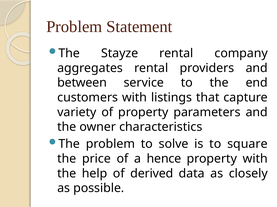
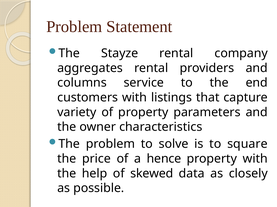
between: between -> columns
derived: derived -> skewed
